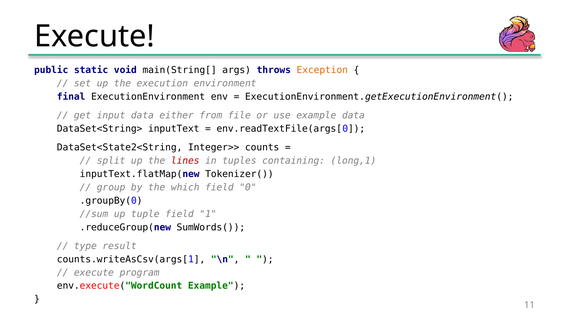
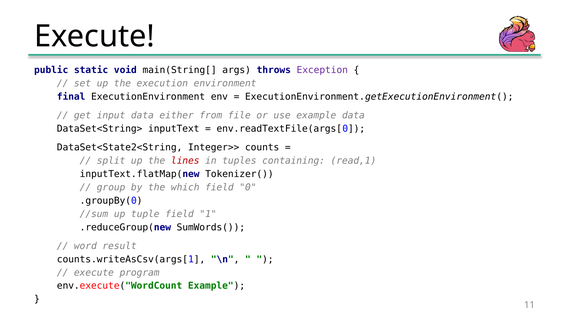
Exception colour: orange -> purple
long,1: long,1 -> read,1
type: type -> word
